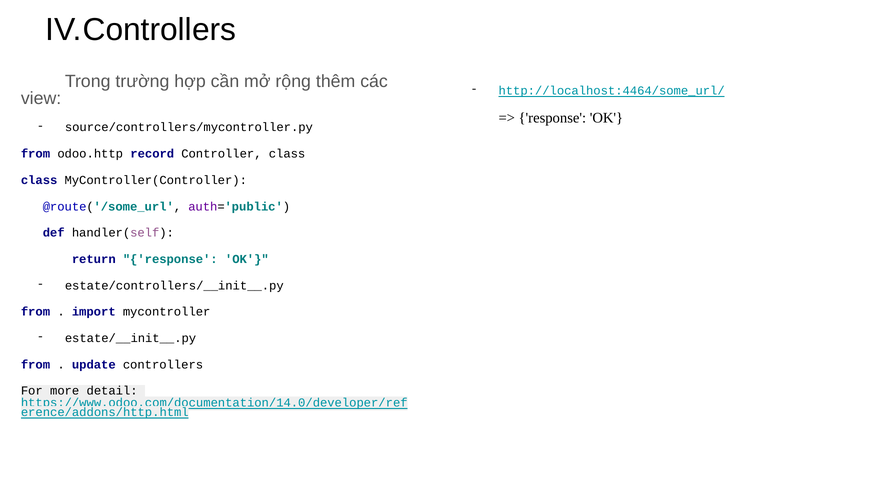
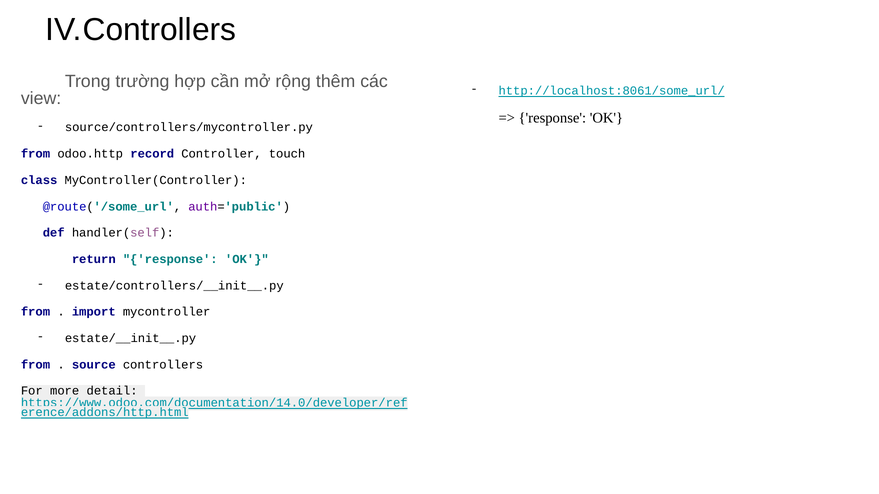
http://localhost:4464/some_url/: http://localhost:4464/some_url/ -> http://localhost:8061/some_url/
Controller class: class -> touch
update: update -> source
